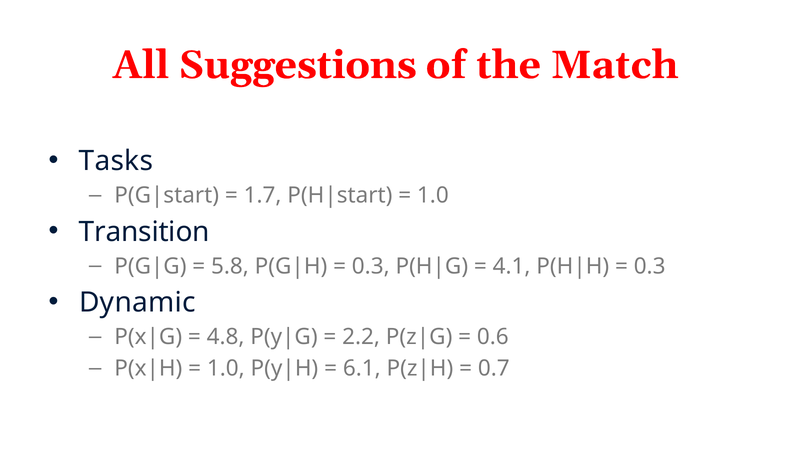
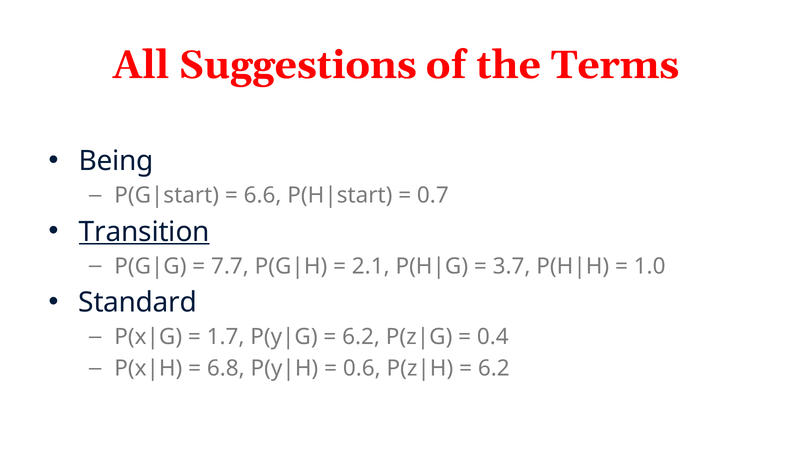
Match: Match -> Terms
Tasks: Tasks -> Being
1.7: 1.7 -> 6.6
1.0 at (433, 195): 1.0 -> 0.7
Transition underline: none -> present
5.8: 5.8 -> 7.7
0.3 at (371, 266): 0.3 -> 2.1
4.1: 4.1 -> 3.7
0.3 at (650, 266): 0.3 -> 1.0
Dynamic: Dynamic -> Standard
4.8: 4.8 -> 1.7
2.2 at (361, 337): 2.2 -> 6.2
0.6: 0.6 -> 0.4
1.0 at (226, 369): 1.0 -> 6.8
6.1: 6.1 -> 0.6
0.7 at (494, 369): 0.7 -> 6.2
